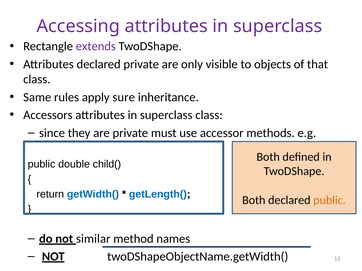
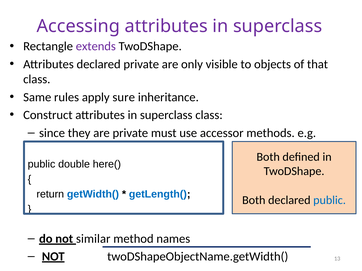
Accessors: Accessors -> Construct
child(: child( -> here(
public at (330, 201) colour: orange -> blue
